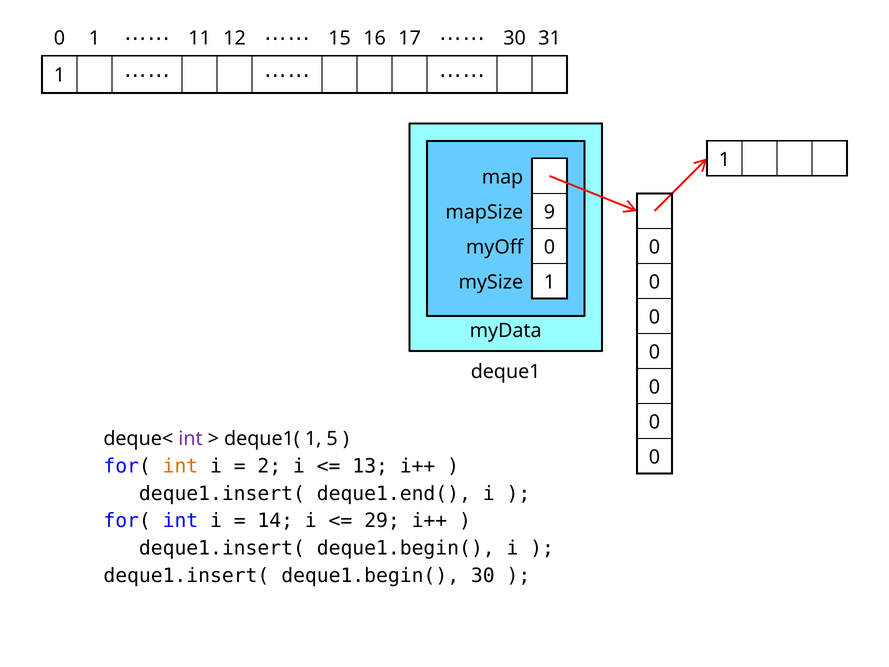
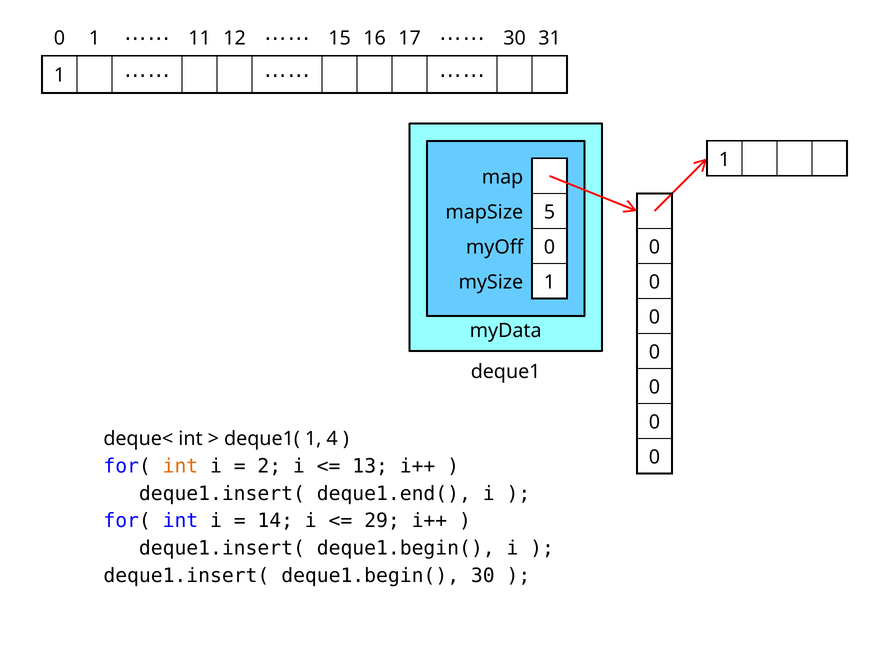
9: 9 -> 5
int at (191, 439) colour: purple -> black
5: 5 -> 4
